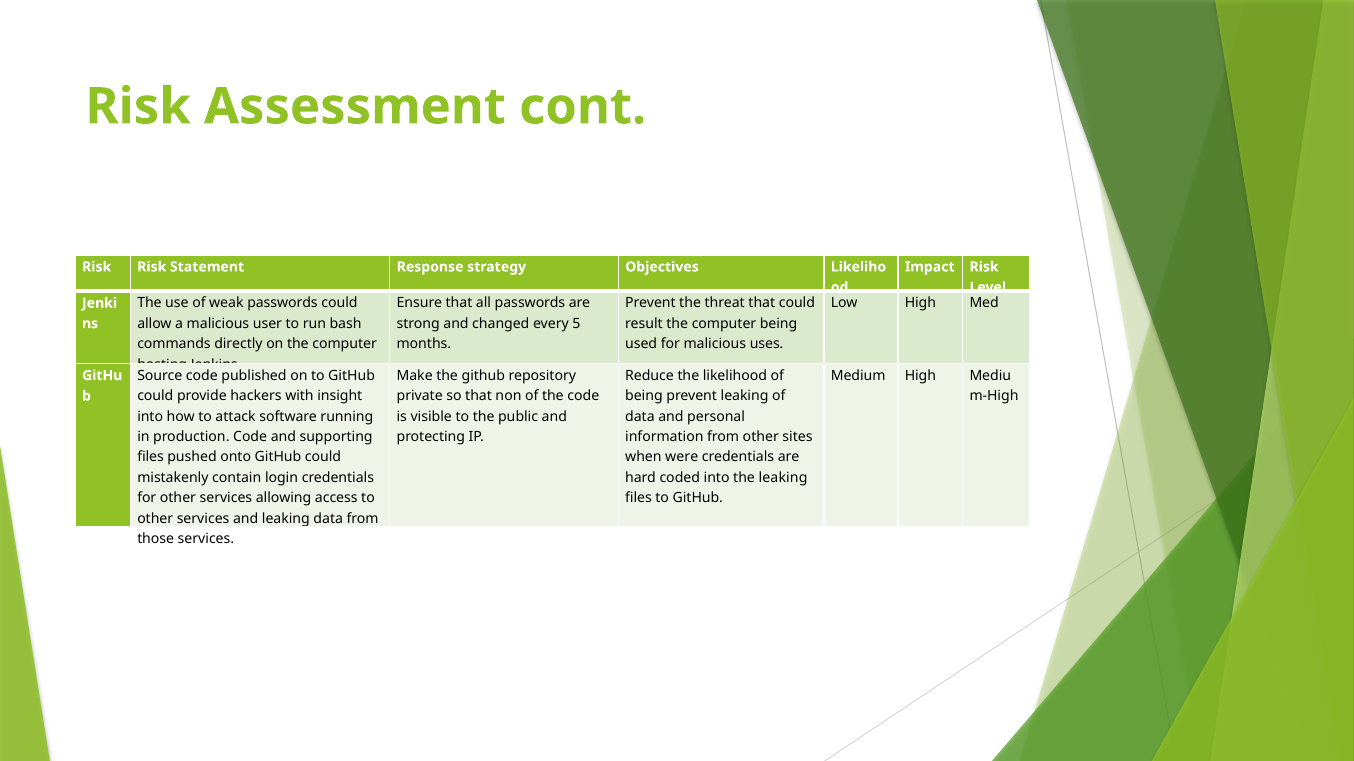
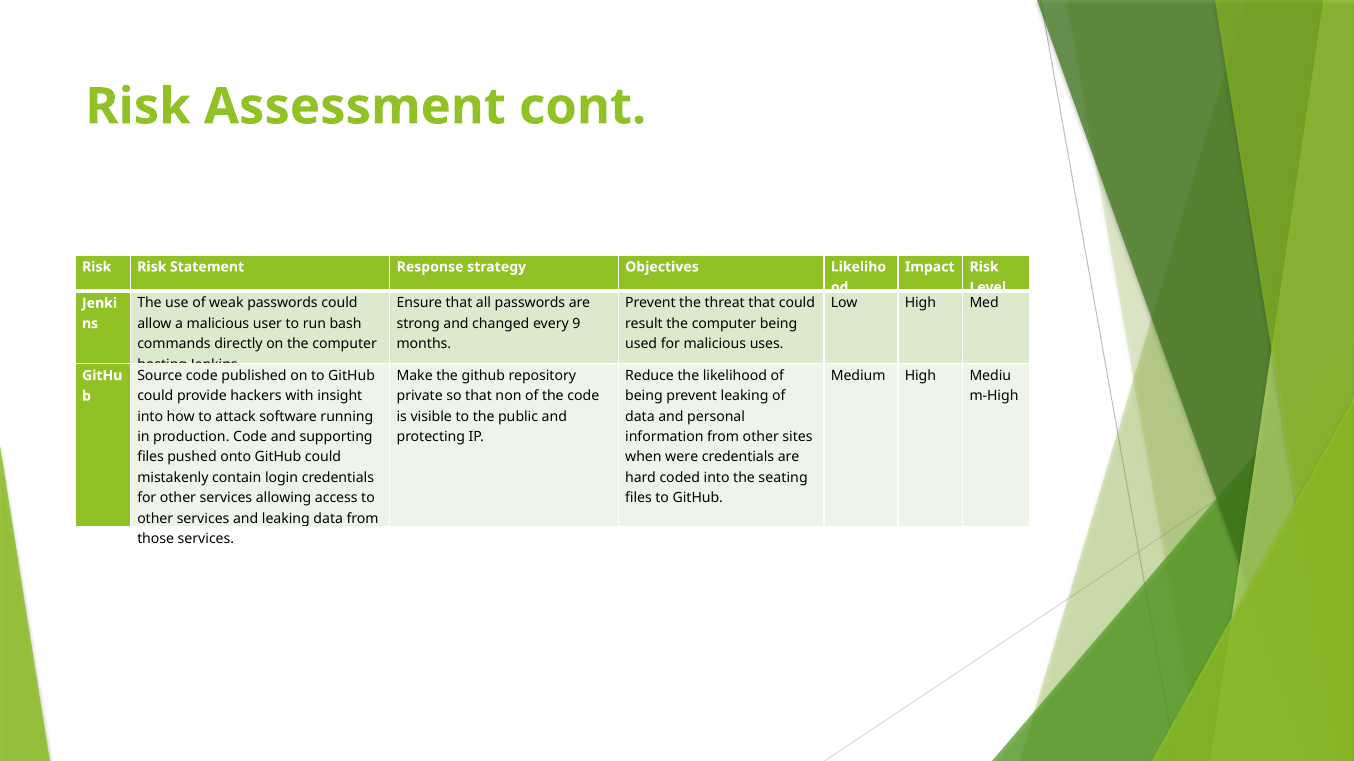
5: 5 -> 9
the leaking: leaking -> seating
